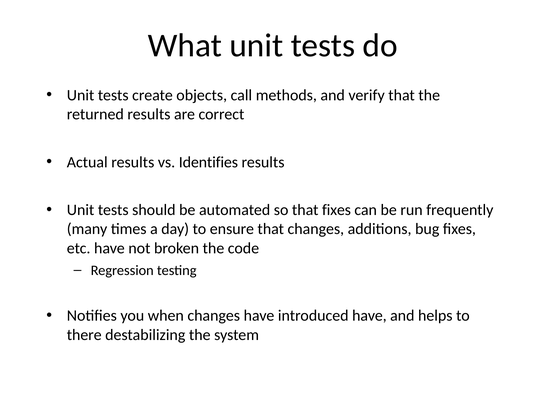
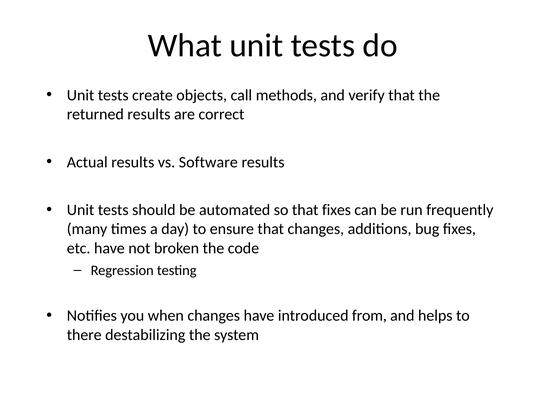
Identifies: Identifies -> Software
introduced have: have -> from
